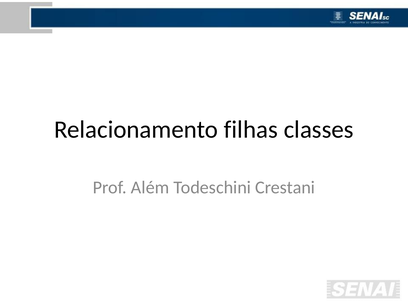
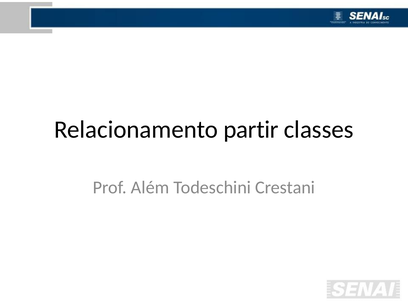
filhas: filhas -> partir
